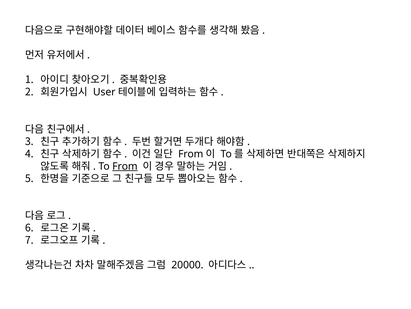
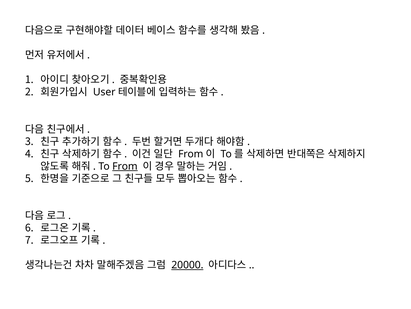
20000 underline: none -> present
